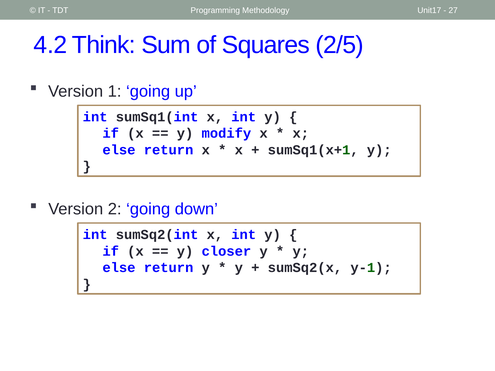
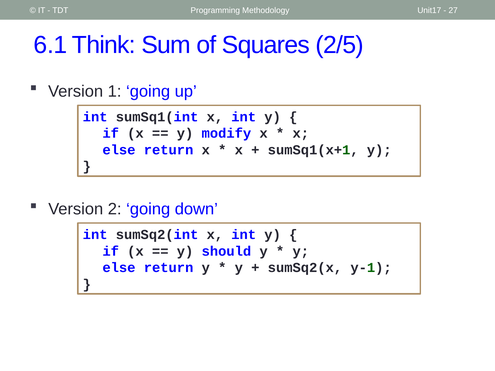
4.2: 4.2 -> 6.1
closer: closer -> should
